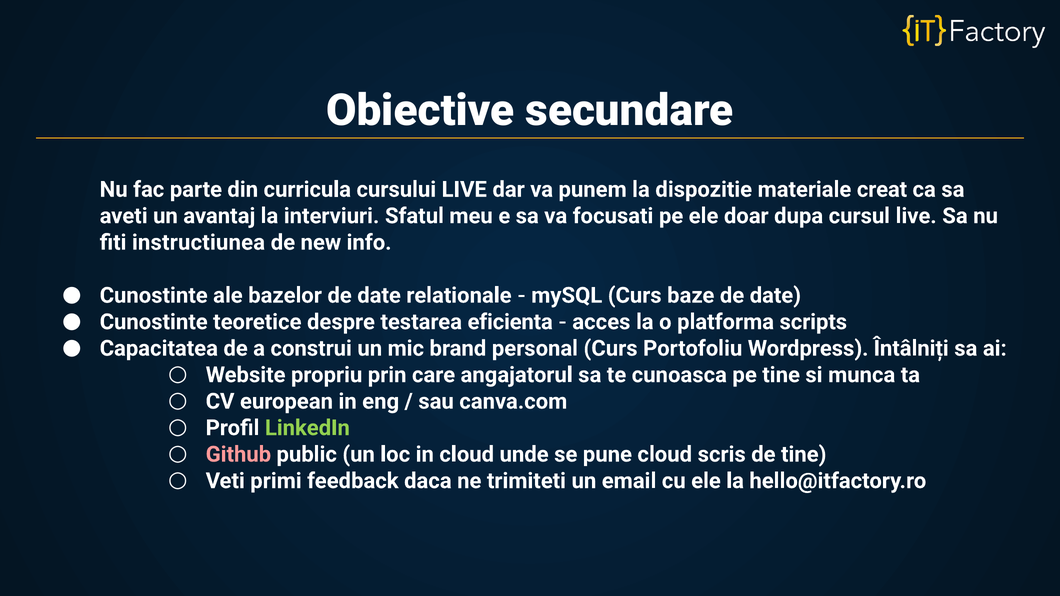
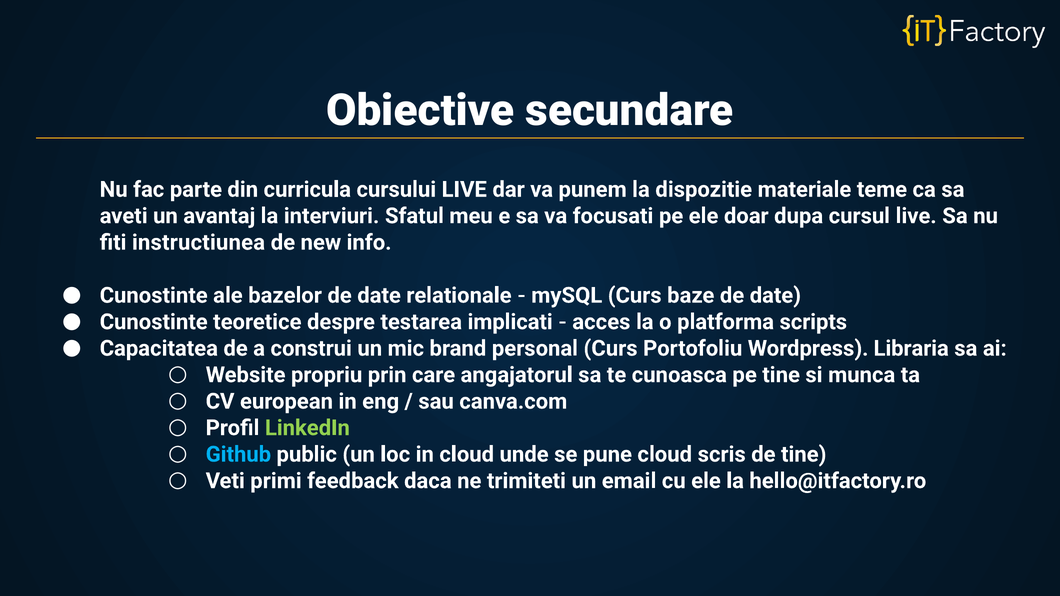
creat: creat -> teme
eficienta: eficienta -> implicati
Întâlniți: Întâlniți -> Libraria
Github colour: pink -> light blue
